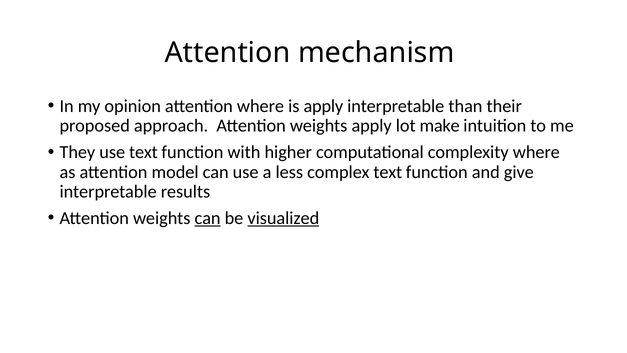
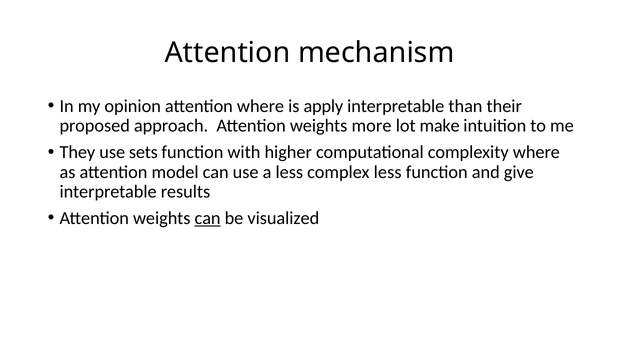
weights apply: apply -> more
use text: text -> sets
complex text: text -> less
visualized underline: present -> none
